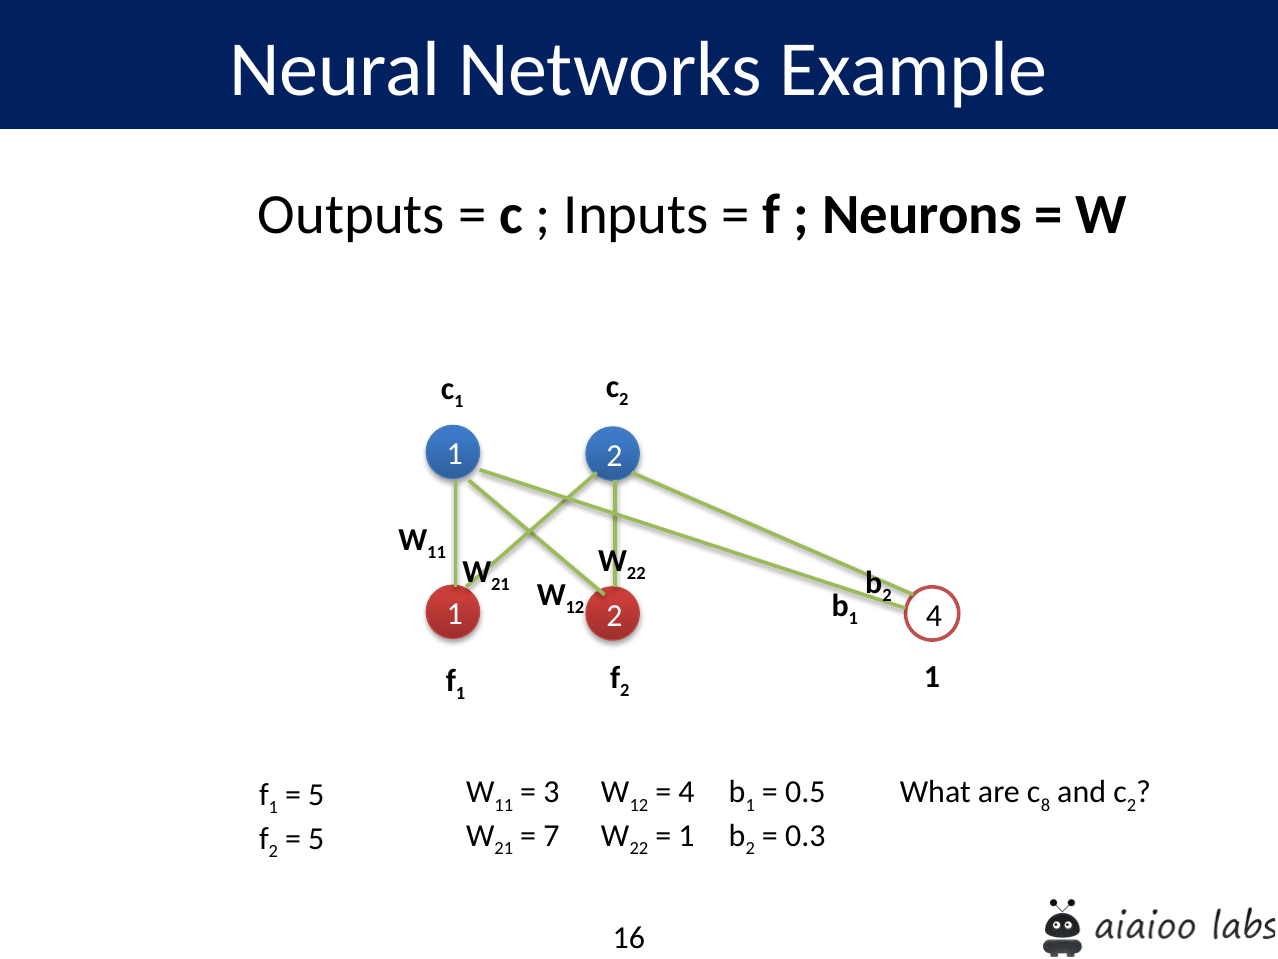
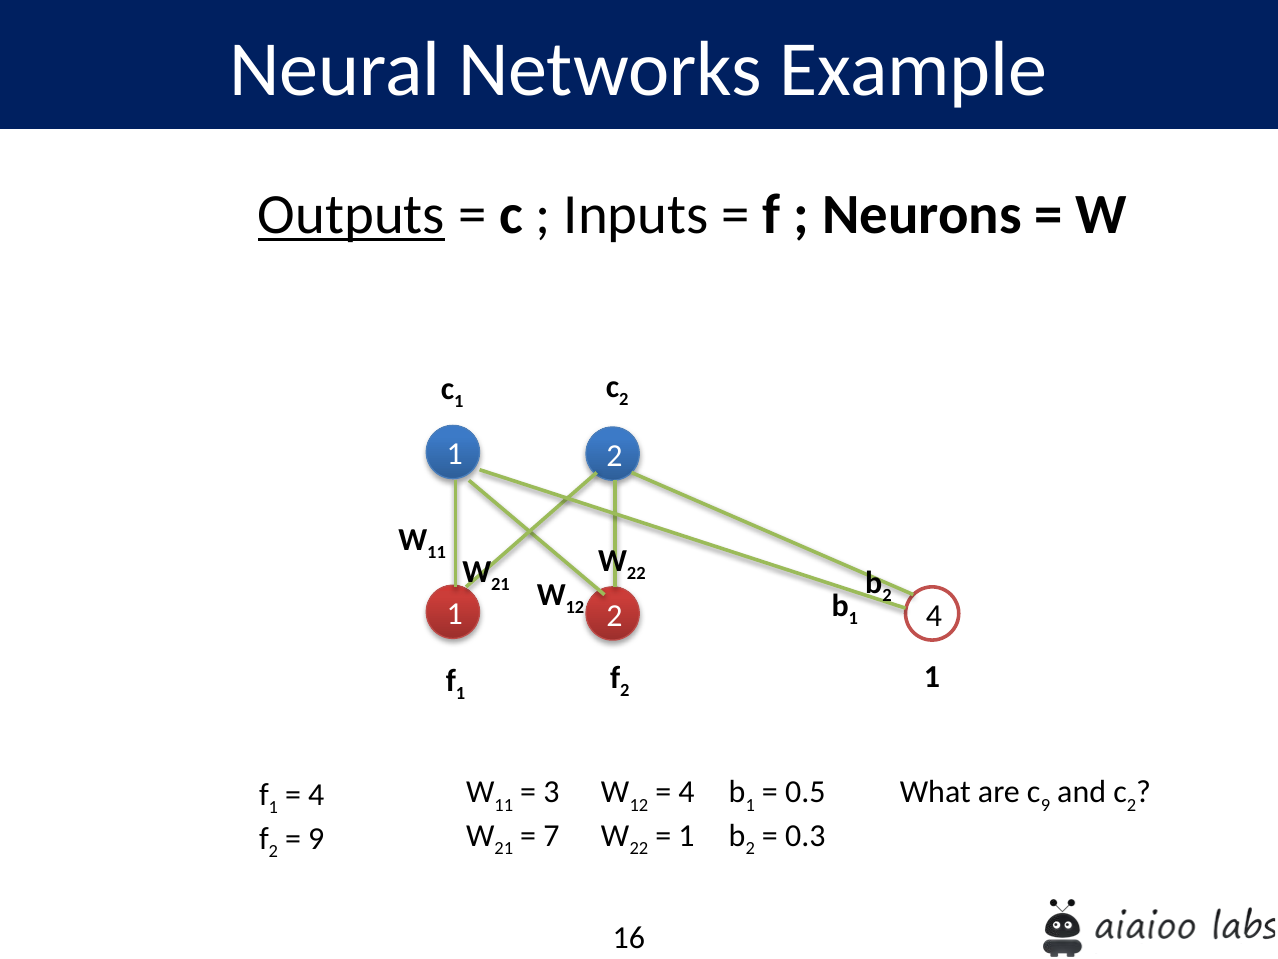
Outputs underline: none -> present
c 8: 8 -> 9
5 at (316, 794): 5 -> 4
5 at (316, 838): 5 -> 9
